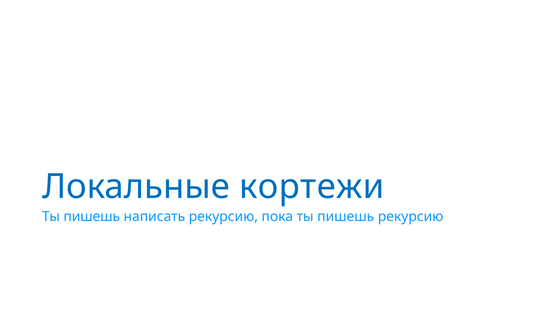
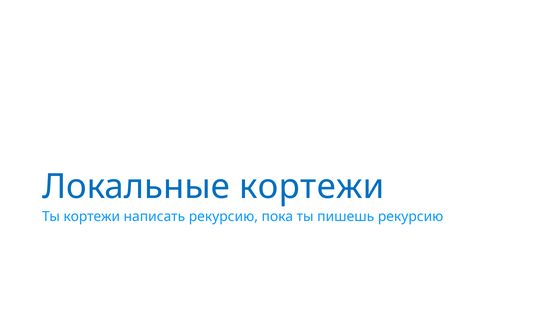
пишешь at (92, 217): пишешь -> кортежи
